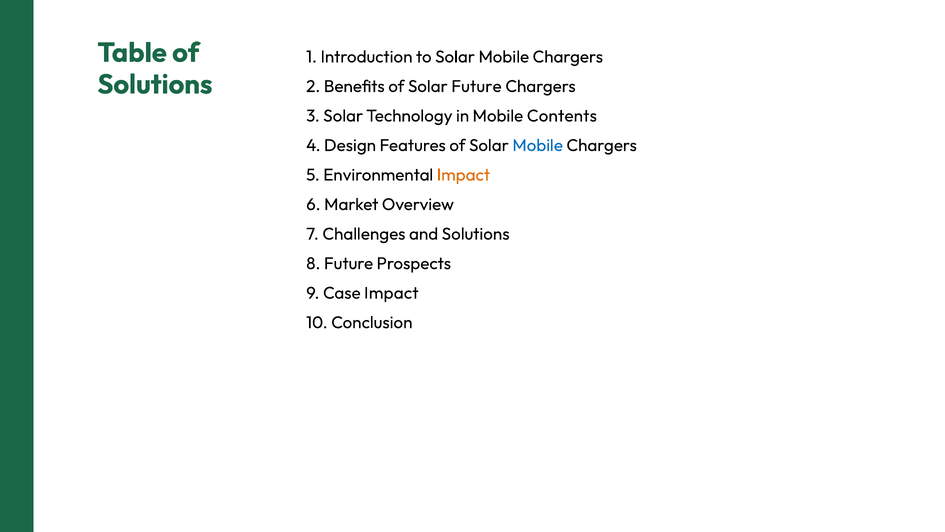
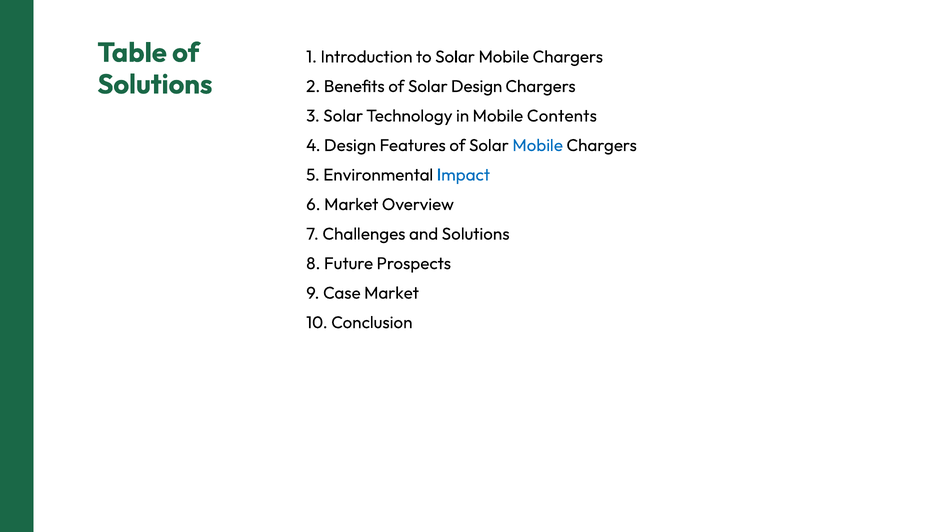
Solar Future: Future -> Design
Impact at (463, 175) colour: orange -> blue
Case Impact: Impact -> Market
